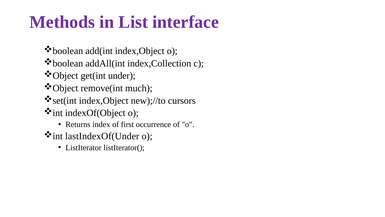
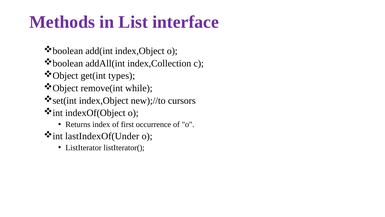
under: under -> types
much: much -> while
